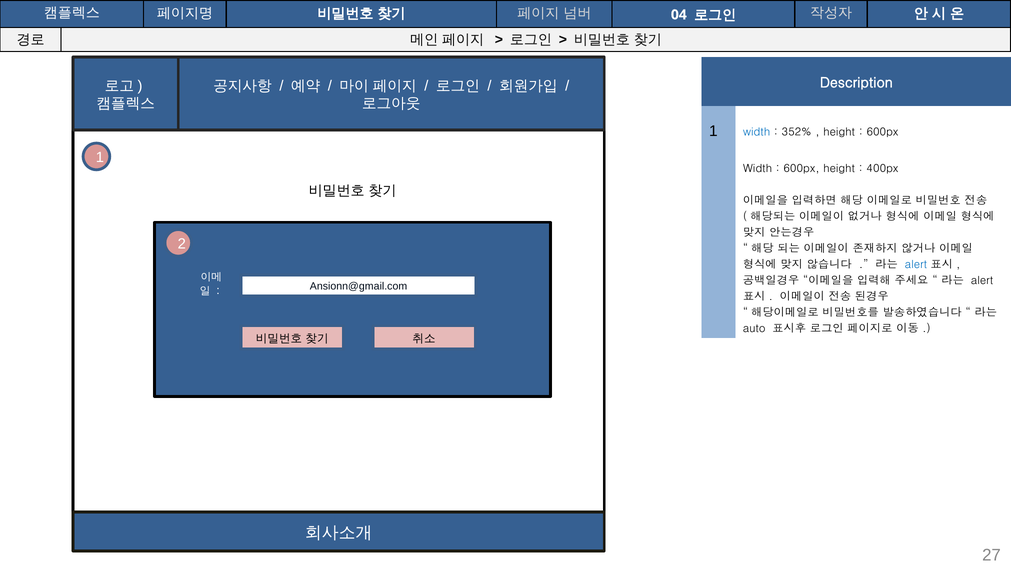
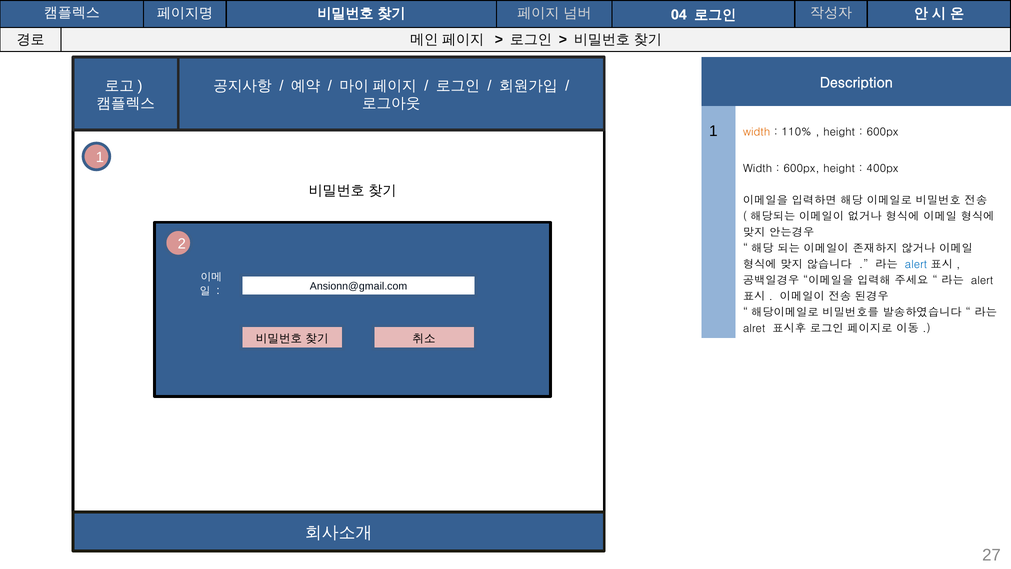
width at (757, 132) colour: blue -> orange
352%: 352% -> 110%
auto: auto -> alret
